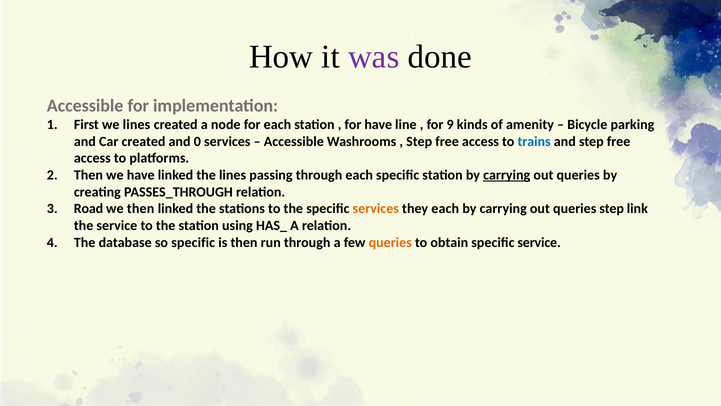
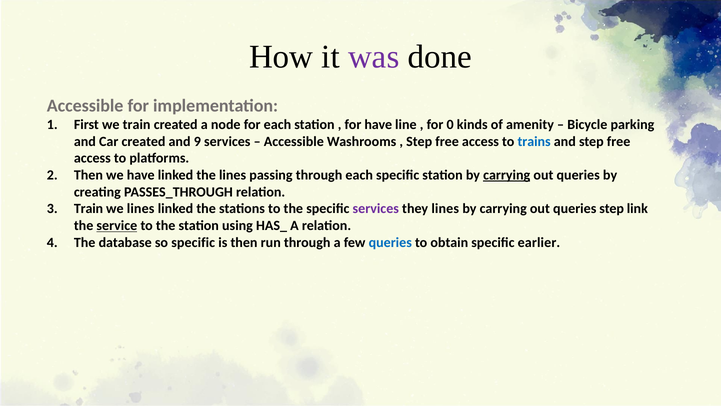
we lines: lines -> train
9: 9 -> 0
0: 0 -> 9
3 Road: Road -> Train
we then: then -> lines
services at (376, 209) colour: orange -> purple
they each: each -> lines
service at (117, 225) underline: none -> present
queries at (390, 242) colour: orange -> blue
specific service: service -> earlier
